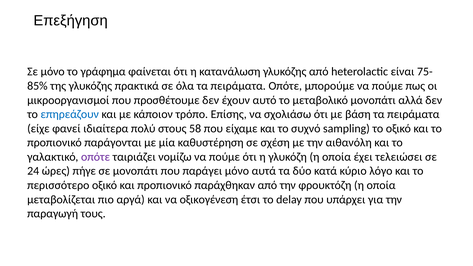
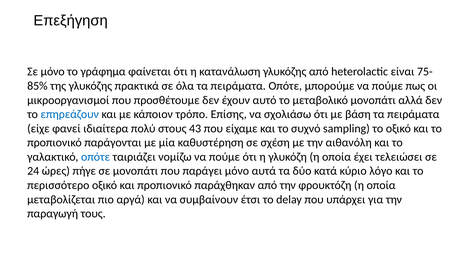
58: 58 -> 43
οπότε at (96, 157) colour: purple -> blue
οξικογένεση: οξικογένεση -> συμβαίνουν
